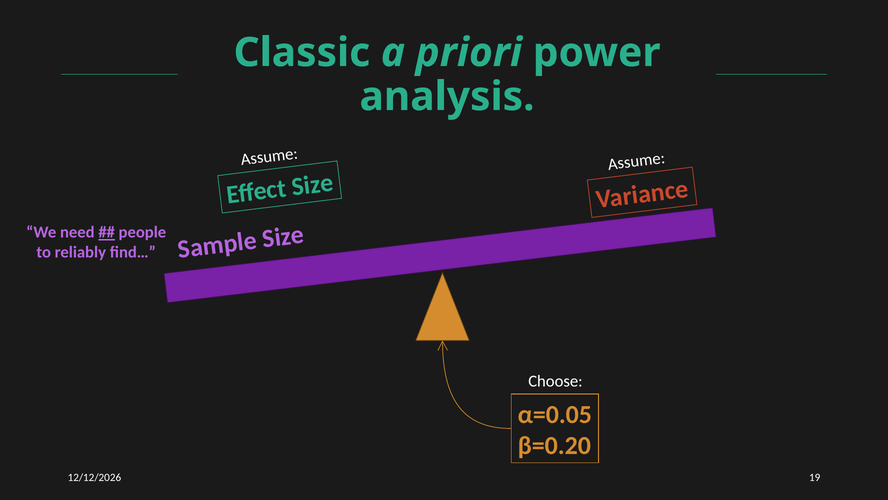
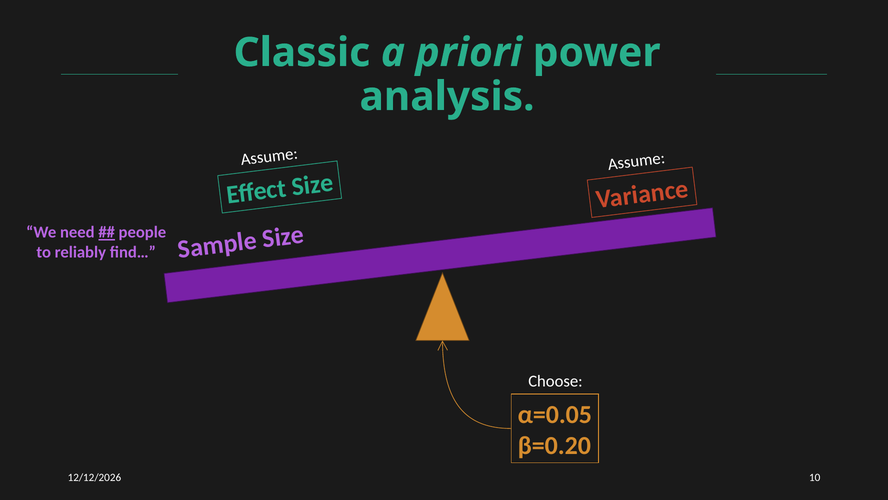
19: 19 -> 10
